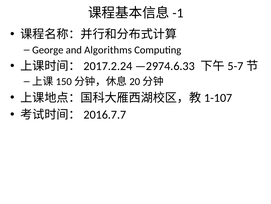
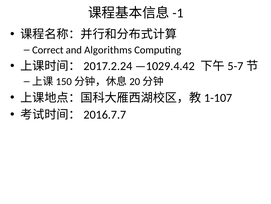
George: George -> Correct
—2974.6.33: —2974.6.33 -> —1029.4.42
